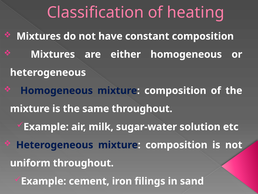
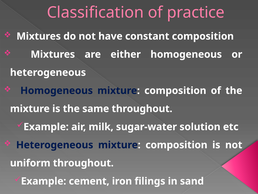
heating: heating -> practice
